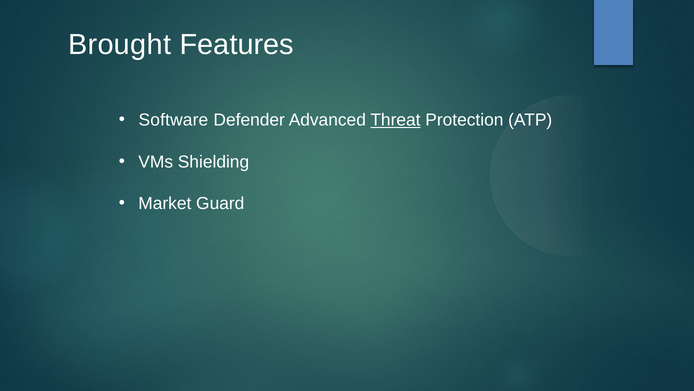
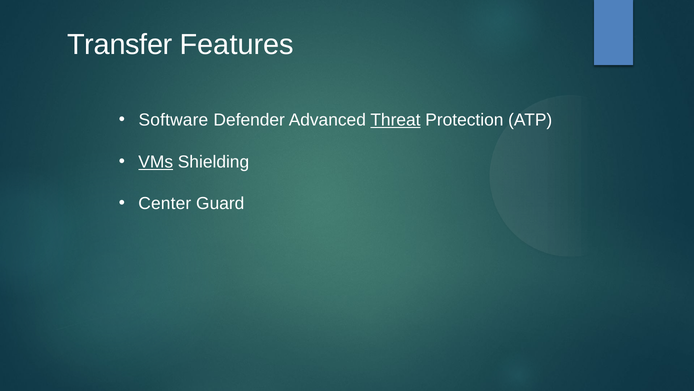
Brought: Brought -> Transfer
VMs underline: none -> present
Market: Market -> Center
